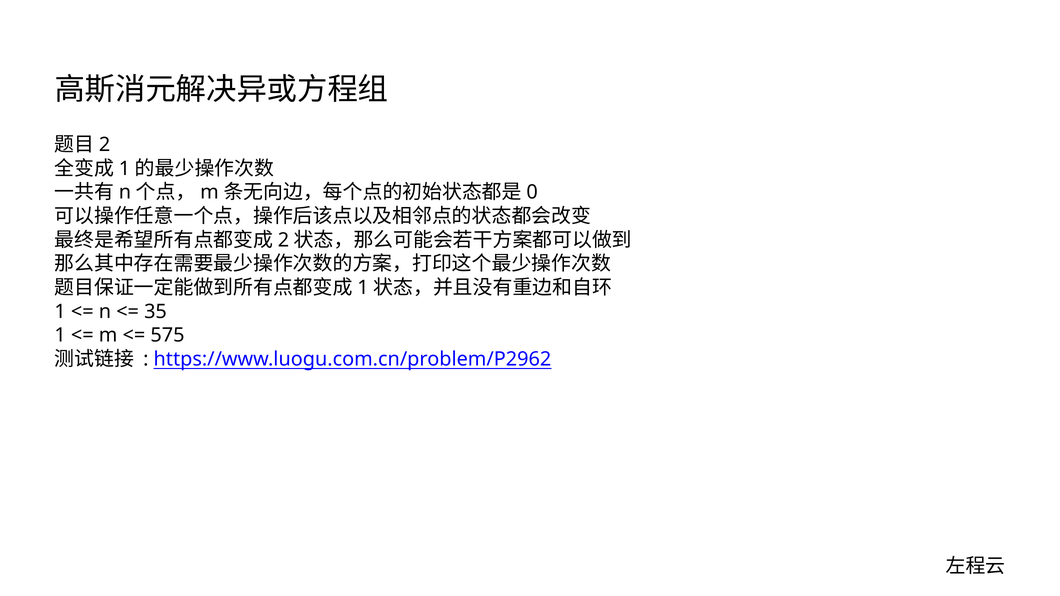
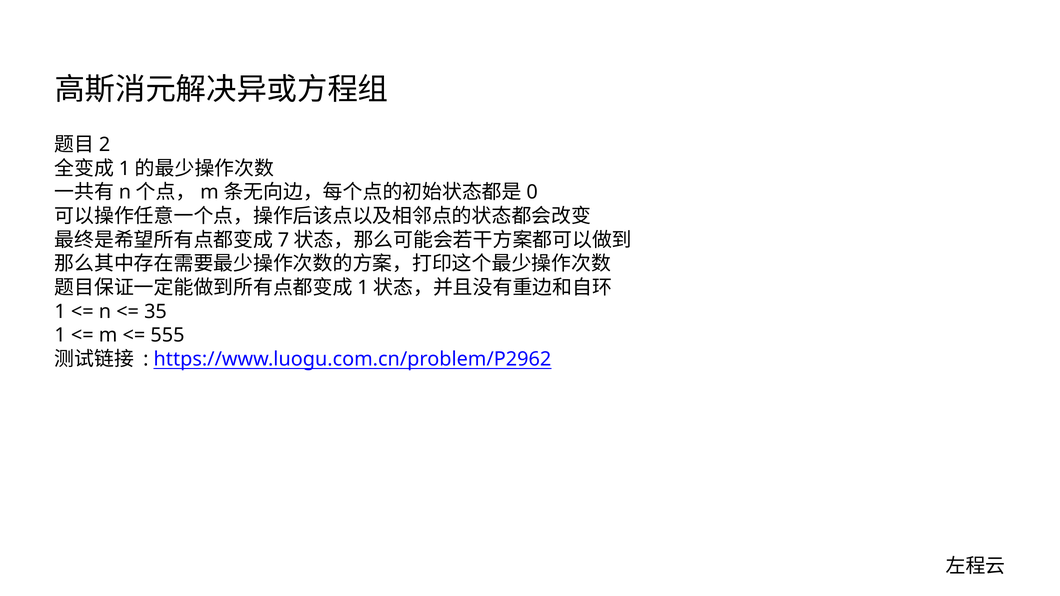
2 at (283, 240): 2 -> 7
575: 575 -> 555
